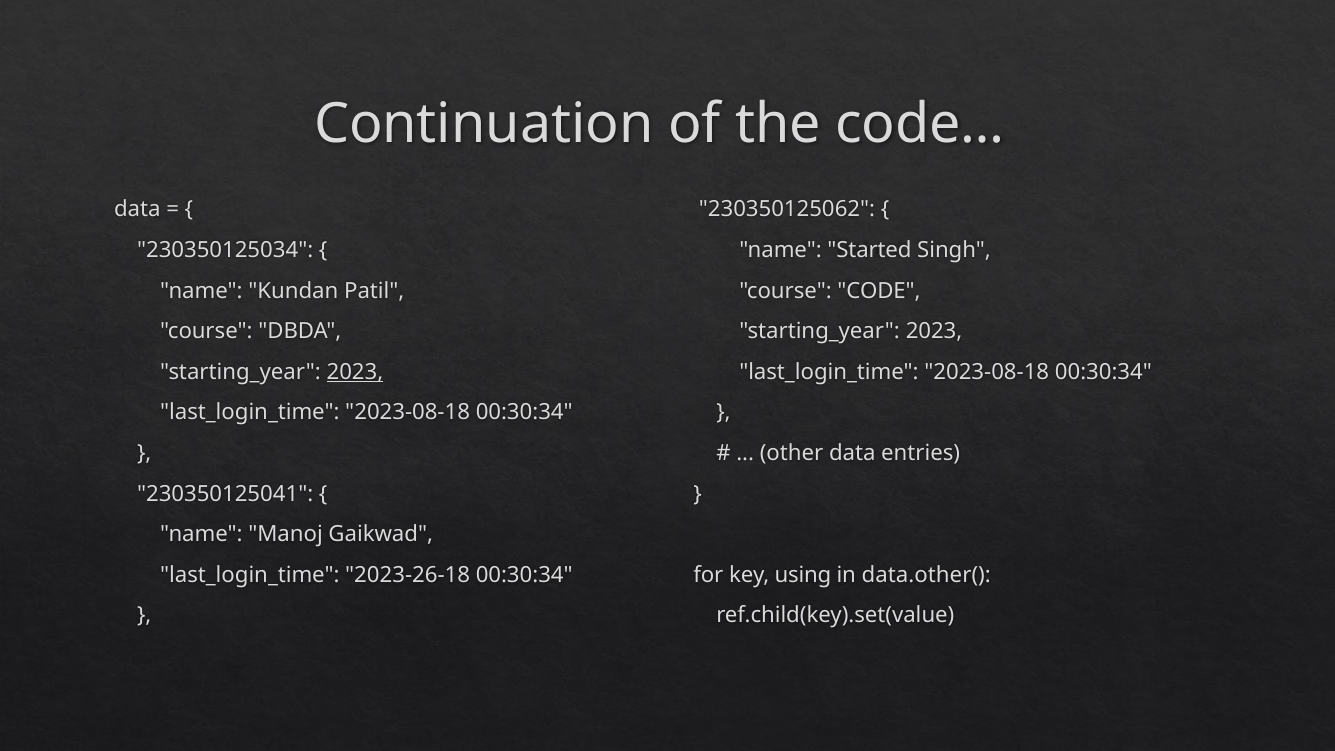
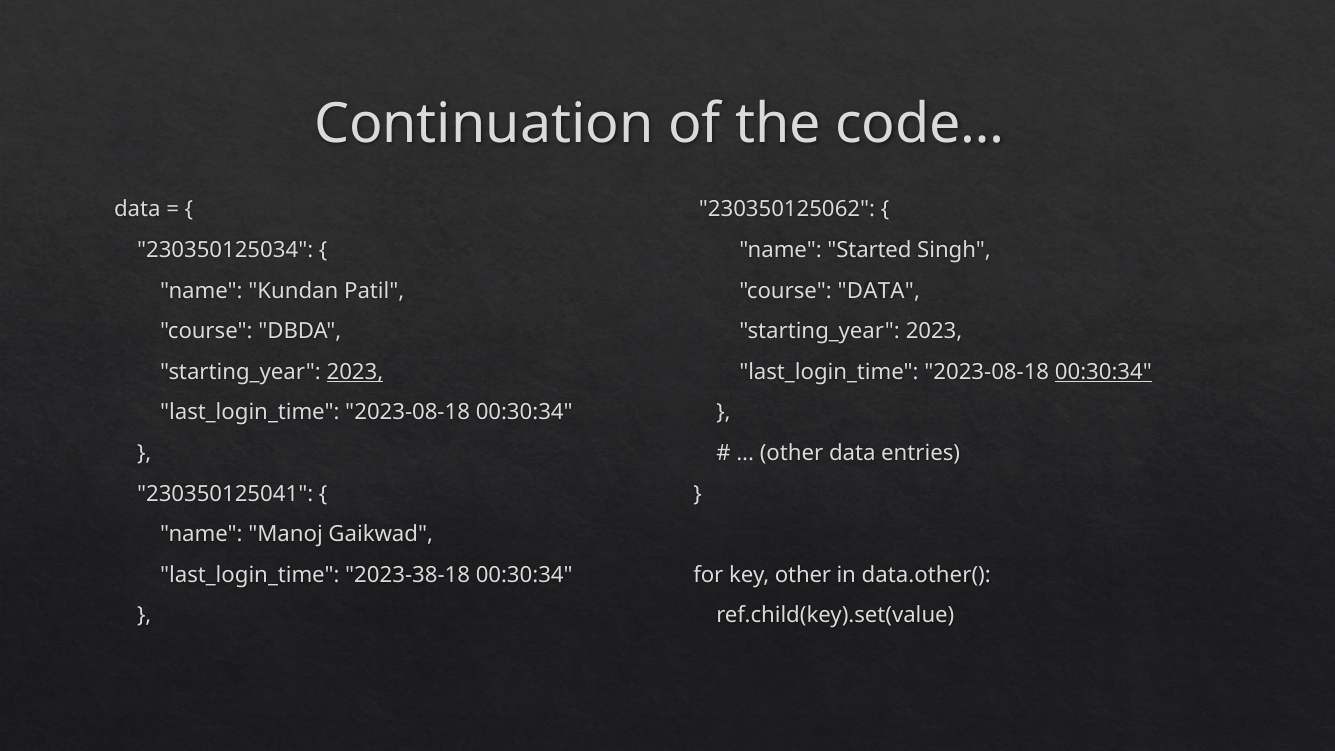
course CODE: CODE -> DATA
00:30:34 at (1103, 372) underline: none -> present
2023-26-18: 2023-26-18 -> 2023-38-18
key using: using -> other
